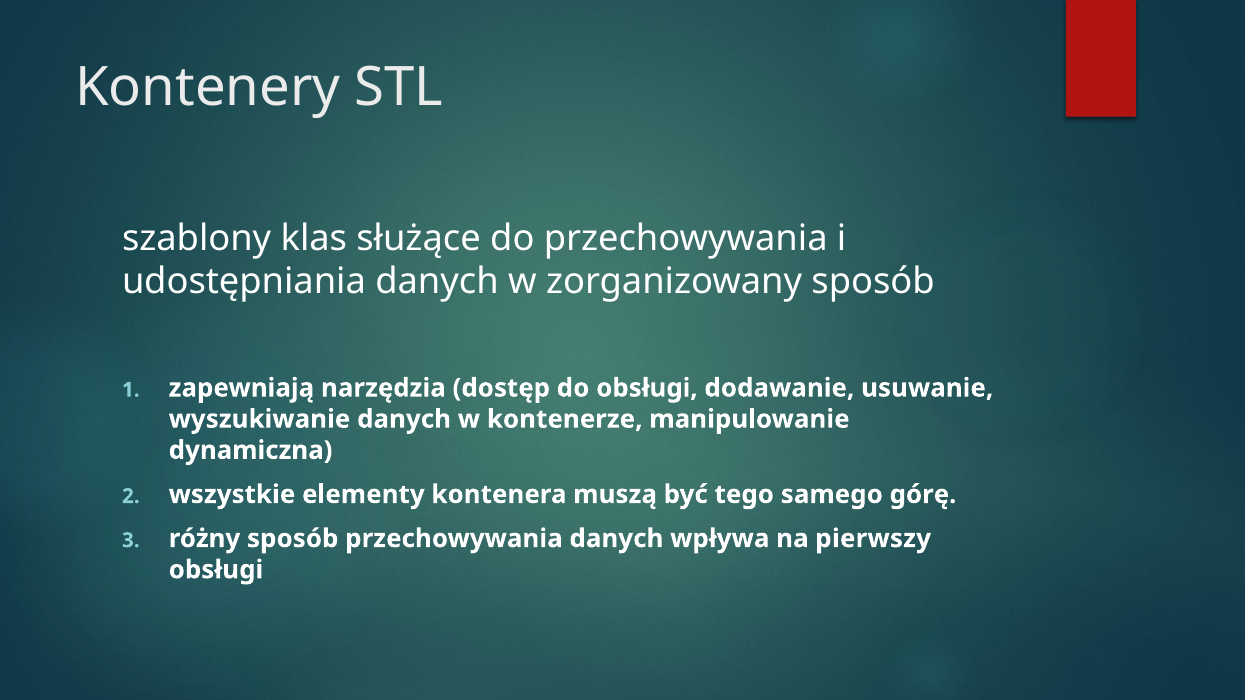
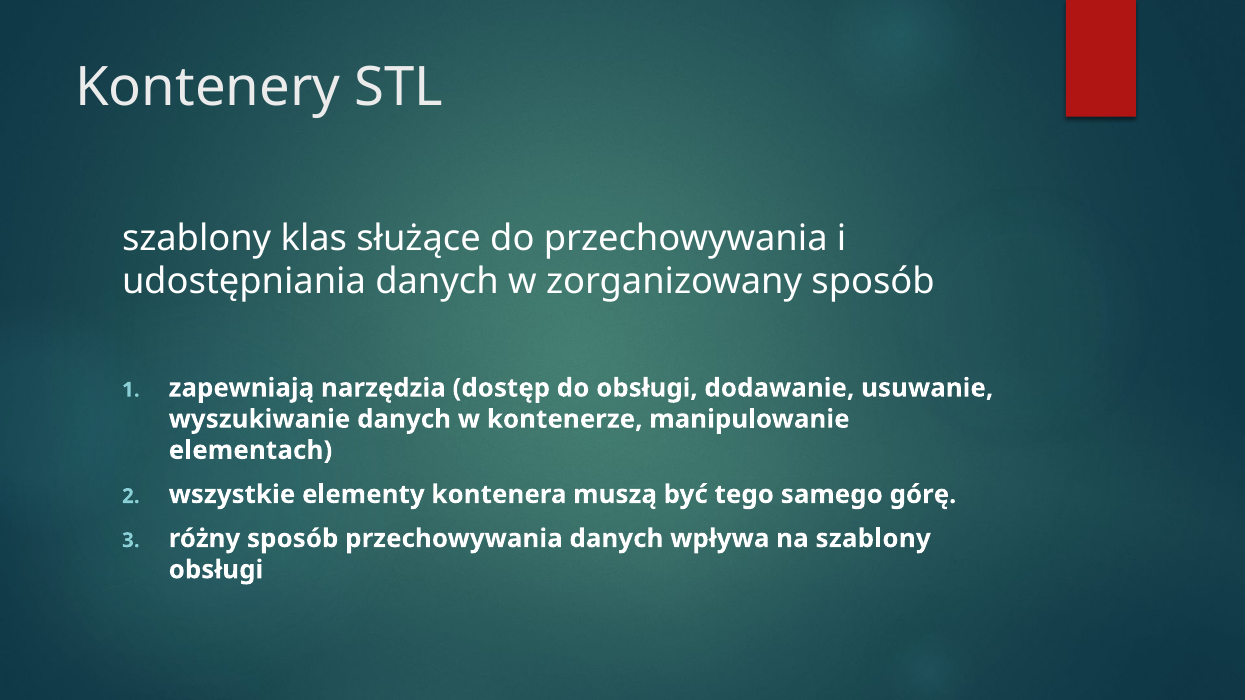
dynamiczna: dynamiczna -> elementach
na pierwszy: pierwszy -> szablony
